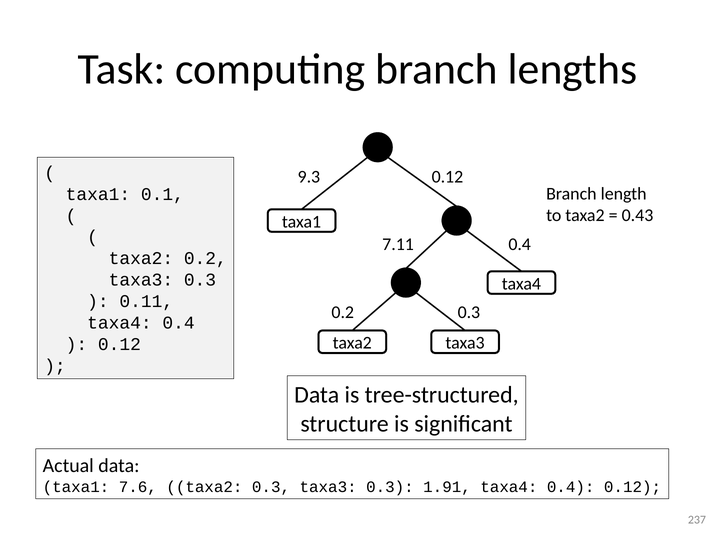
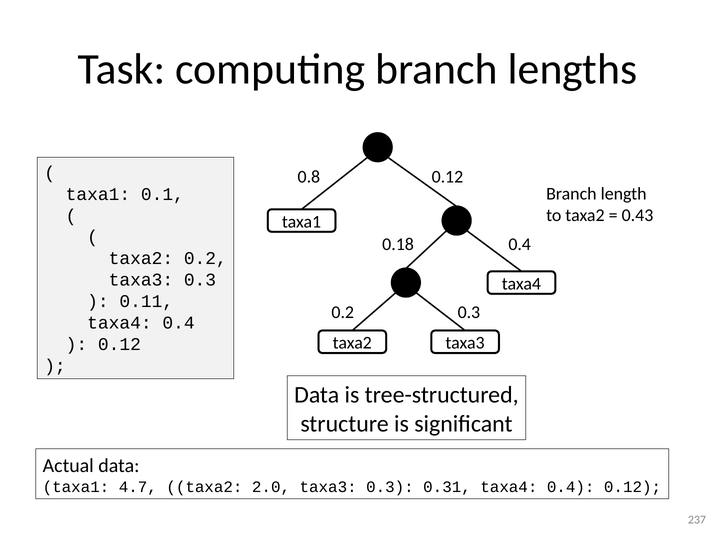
9.3: 9.3 -> 0.8
7.11: 7.11 -> 0.18
7.6: 7.6 -> 4.7
taxa2 0.3: 0.3 -> 2.0
1.91: 1.91 -> 0.31
